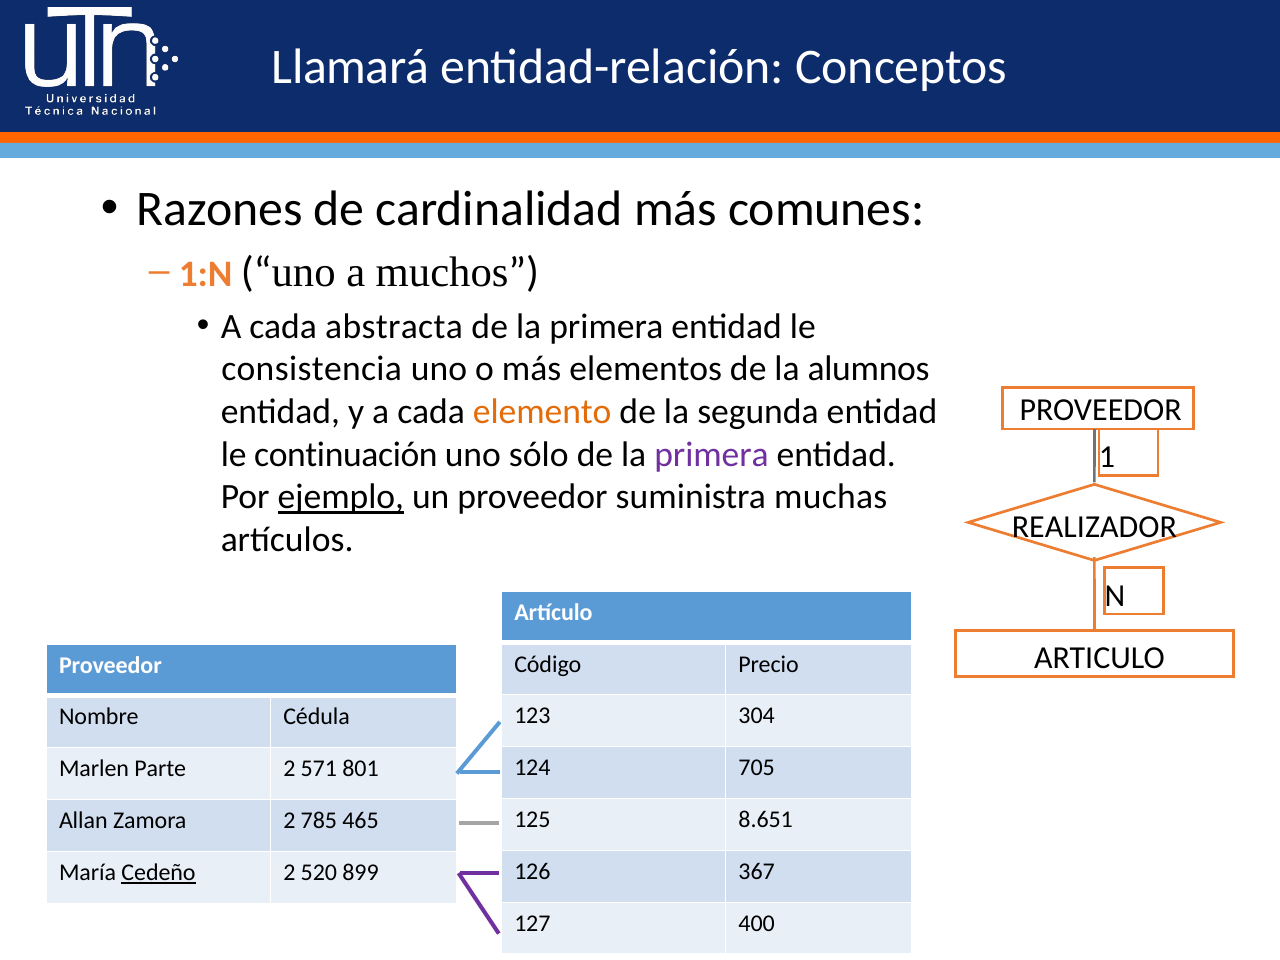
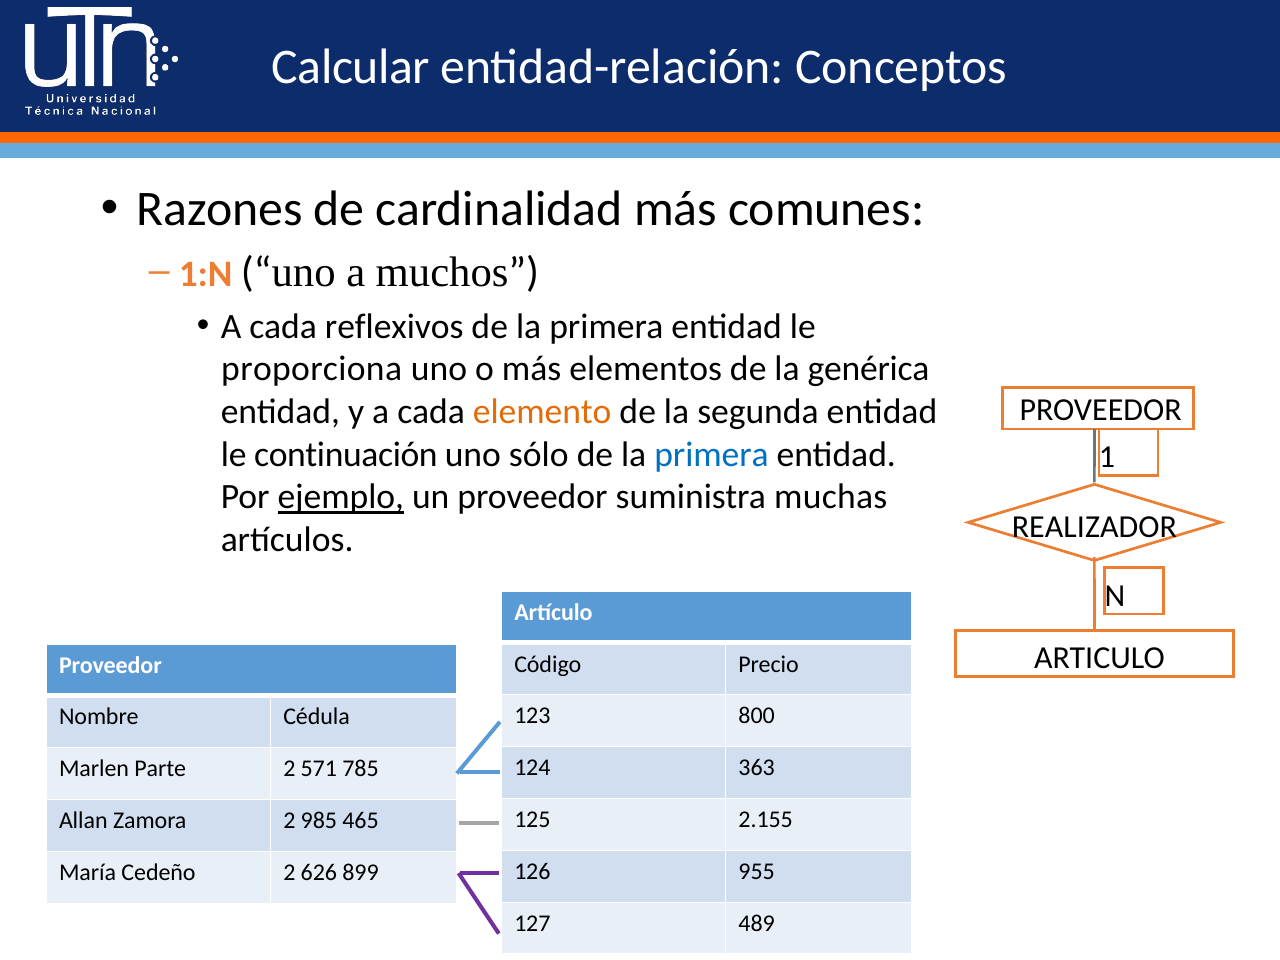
Llamará: Llamará -> Calcular
abstracta: abstracta -> reflexivos
consistencia: consistencia -> proporciona
alumnos: alumnos -> genérica
primera at (711, 455) colour: purple -> blue
304: 304 -> 800
705: 705 -> 363
801: 801 -> 785
8.651: 8.651 -> 2.155
785: 785 -> 985
367: 367 -> 955
Cedeño underline: present -> none
520: 520 -> 626
400: 400 -> 489
